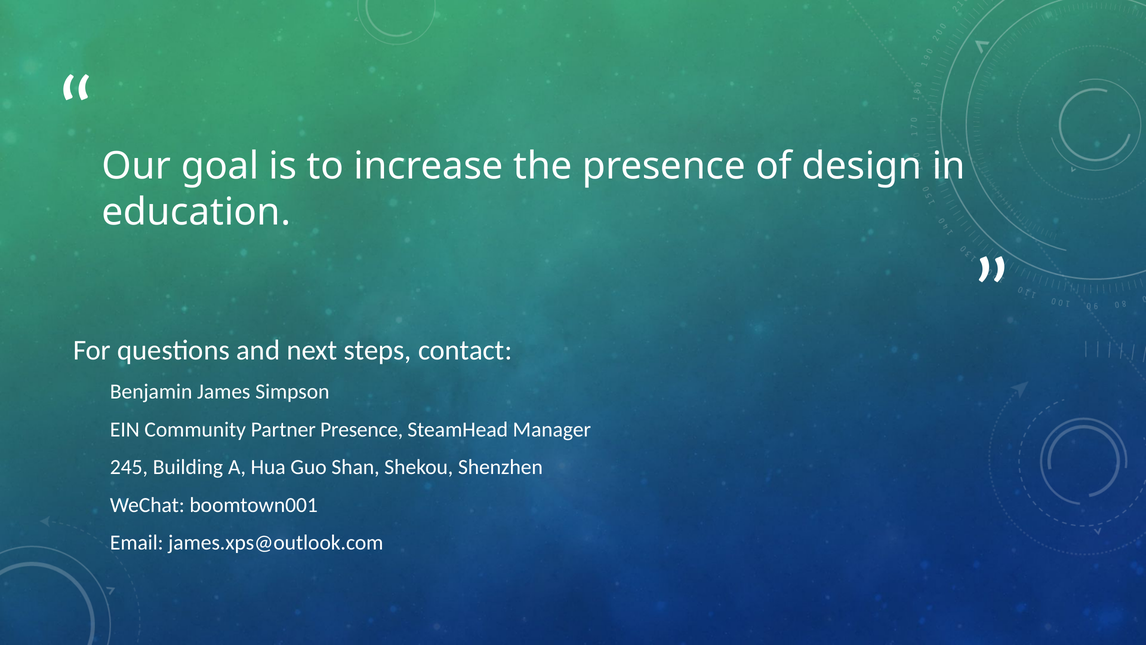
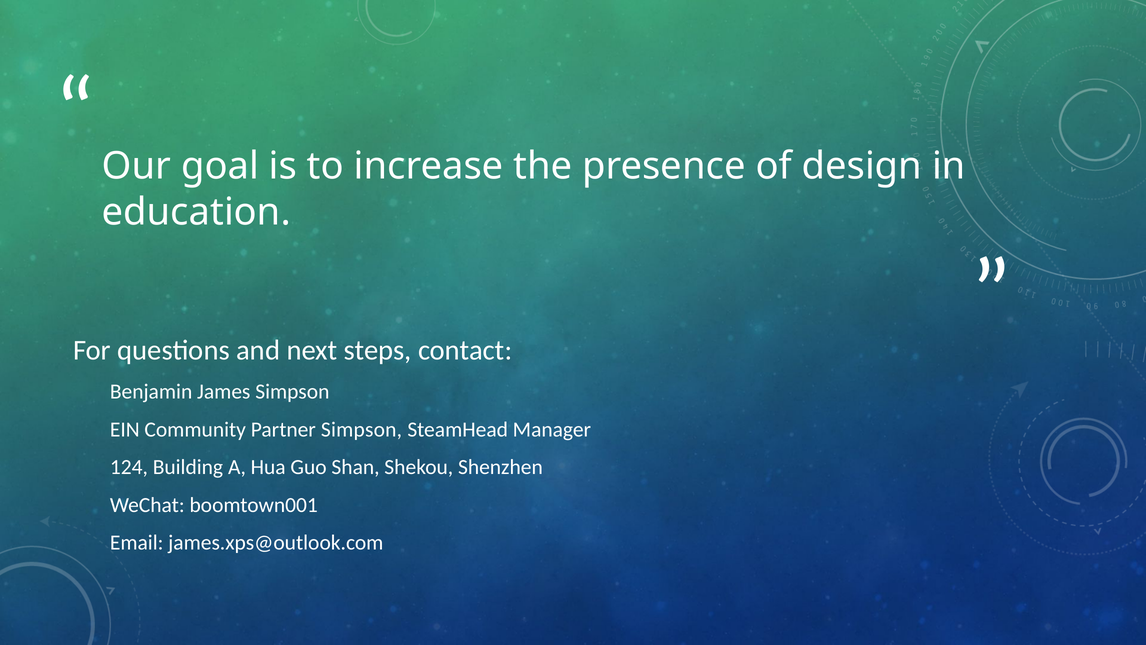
Partner Presence: Presence -> Simpson
245: 245 -> 124
